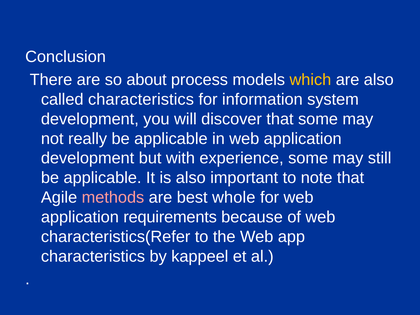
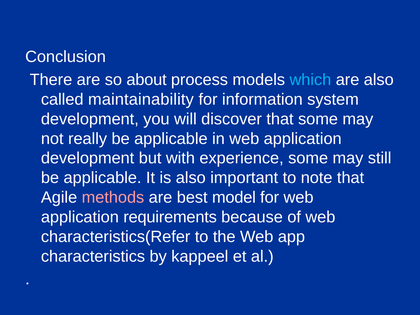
which colour: yellow -> light blue
called characteristics: characteristics -> maintainability
whole: whole -> model
